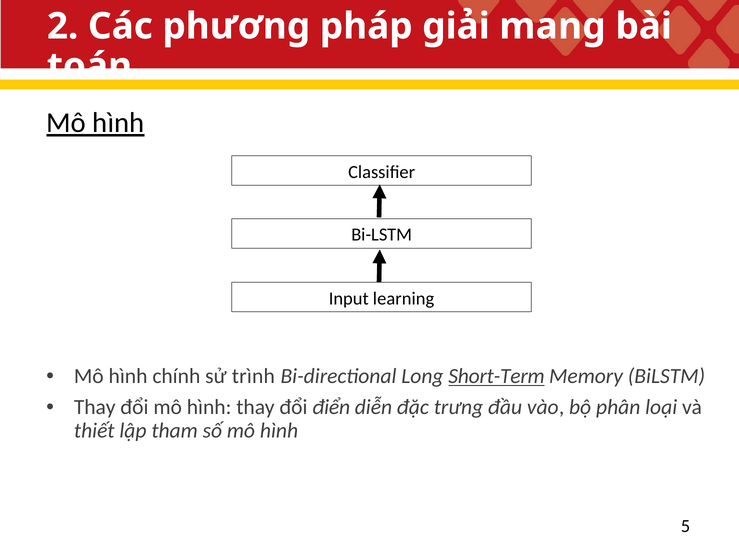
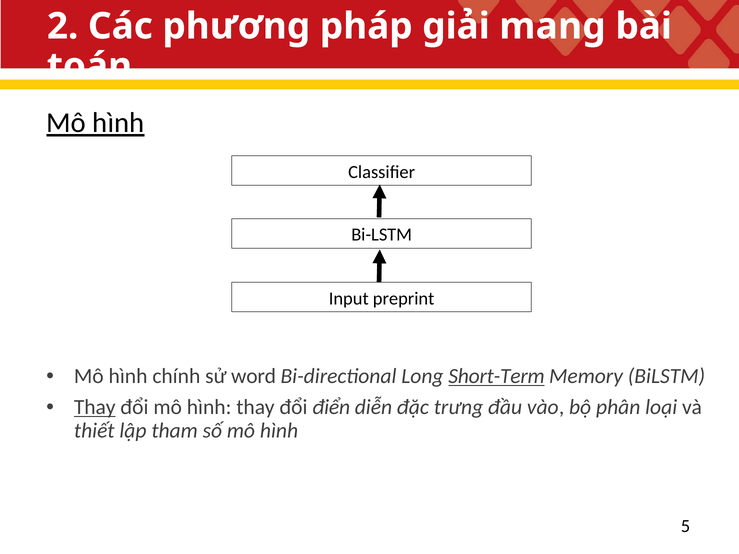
learning: learning -> preprint
trình: trình -> word
Thay at (95, 407) underline: none -> present
